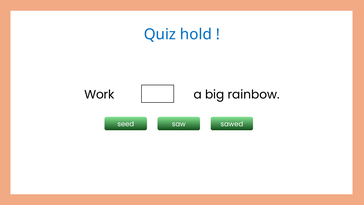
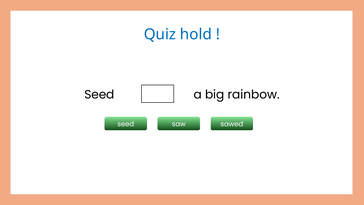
Work at (99, 94): Work -> Seed
